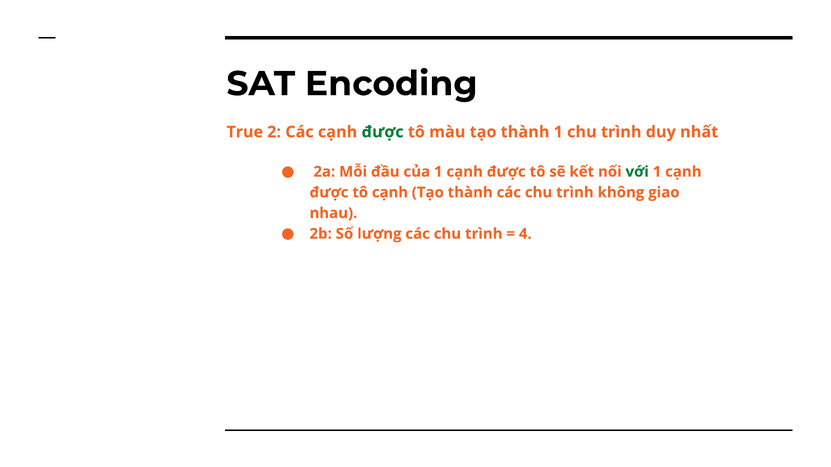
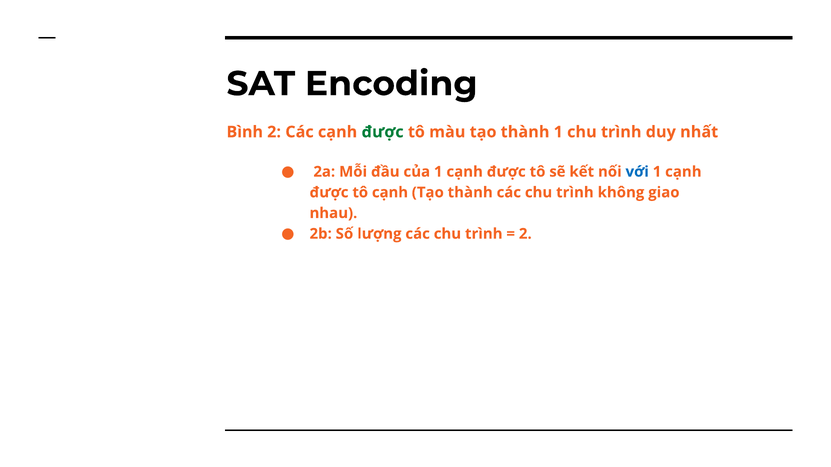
True: True -> Bình
với colour: green -> blue
4 at (525, 234): 4 -> 2
